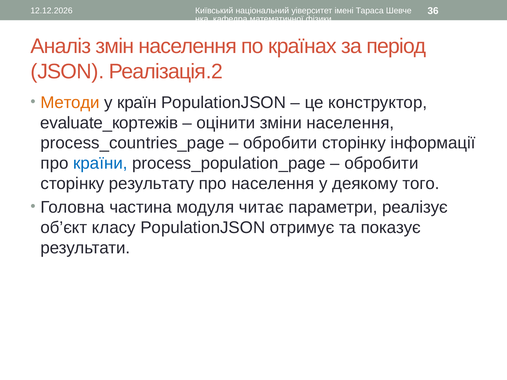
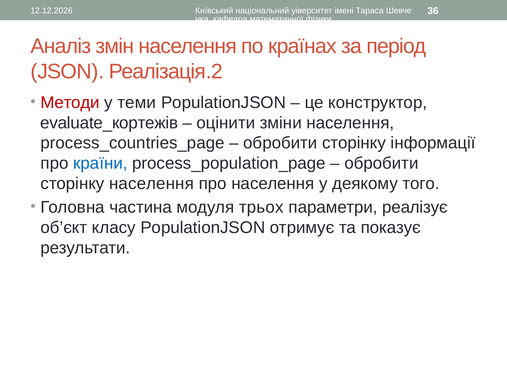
Методи colour: orange -> red
країн: країн -> теми
сторінку результату: результату -> населення
читає: читає -> трьох
